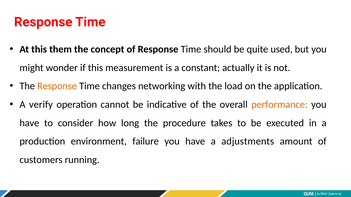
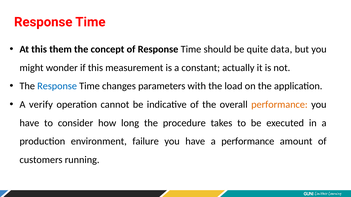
used: used -> data
Response at (57, 86) colour: orange -> blue
networking: networking -> parameters
a adjustments: adjustments -> performance
